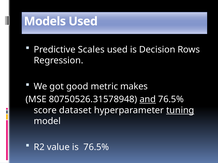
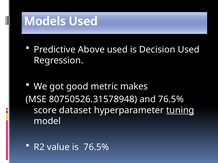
Scales: Scales -> Above
Decision Rows: Rows -> Used
and underline: present -> none
